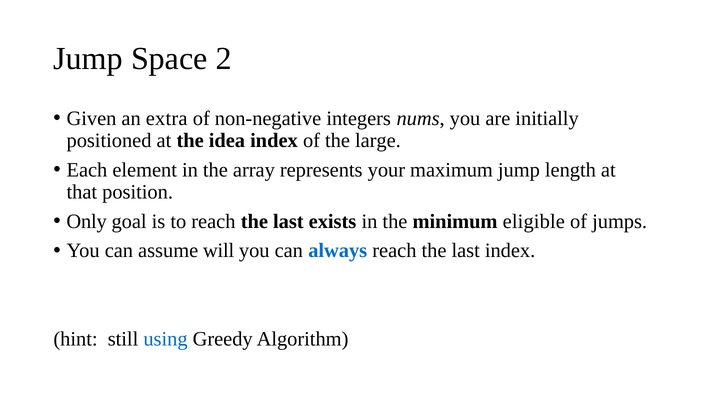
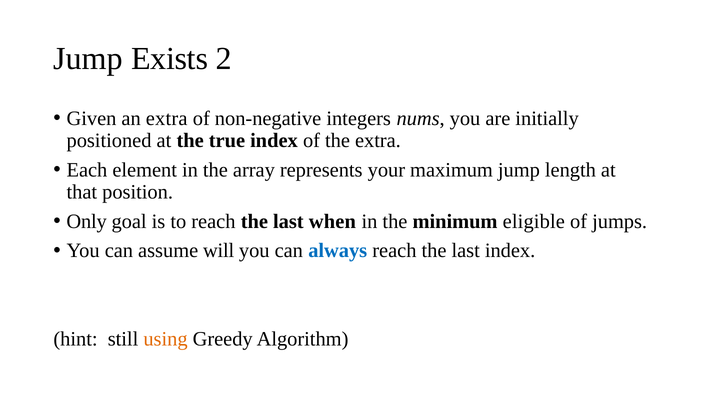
Space: Space -> Exists
idea: idea -> true
the large: large -> extra
exists: exists -> when
using colour: blue -> orange
